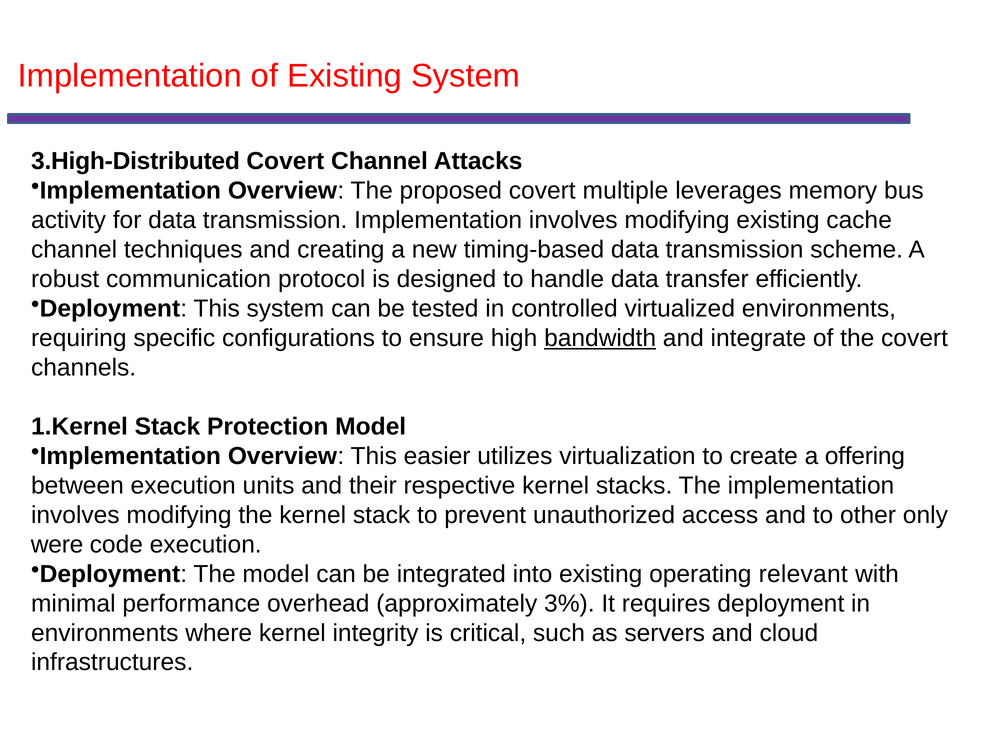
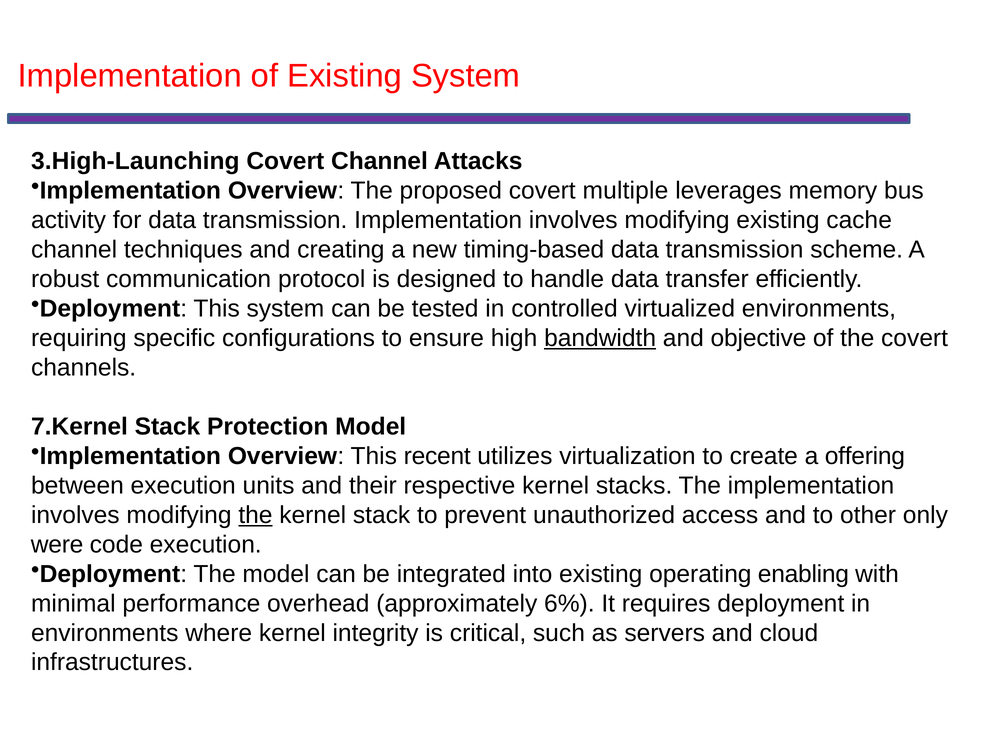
3.High-Distributed: 3.High-Distributed -> 3.High-Launching
integrate: integrate -> objective
1.Kernel: 1.Kernel -> 7.Kernel
easier: easier -> recent
the at (255, 515) underline: none -> present
relevant: relevant -> enabling
3%: 3% -> 6%
